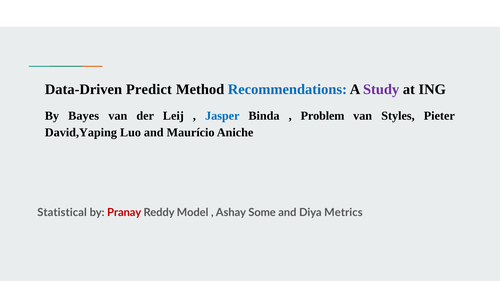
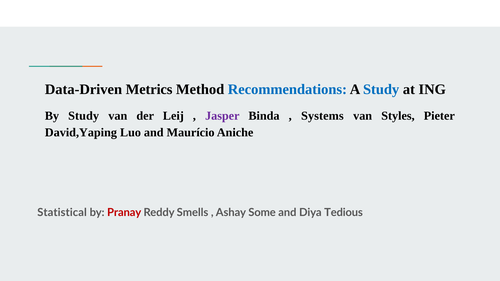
Predict: Predict -> Metrics
Study at (381, 90) colour: purple -> blue
By Bayes: Bayes -> Study
Jasper colour: blue -> purple
Problem: Problem -> Systems
Model: Model -> Smells
Metrics: Metrics -> Tedious
